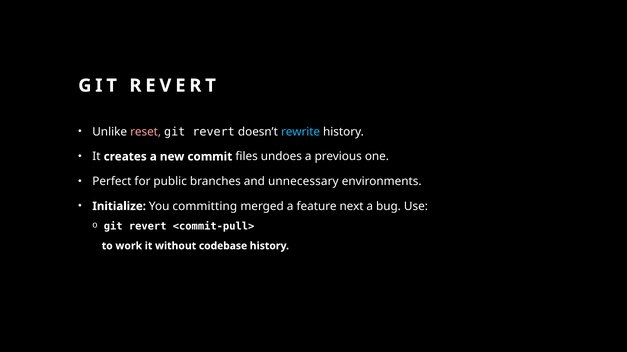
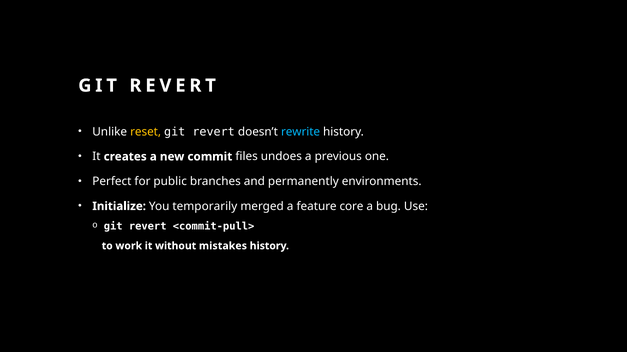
reset colour: pink -> yellow
unnecessary: unnecessary -> permanently
committing: committing -> temporarily
next: next -> core
codebase: codebase -> mistakes
